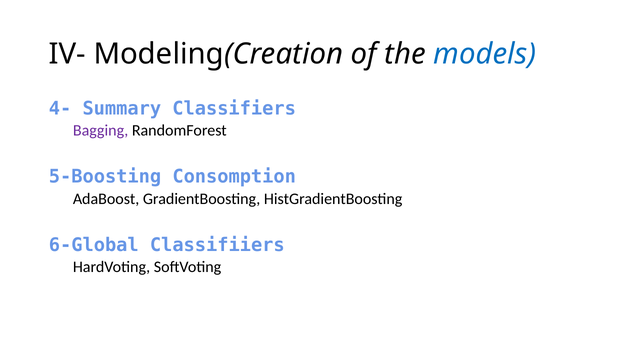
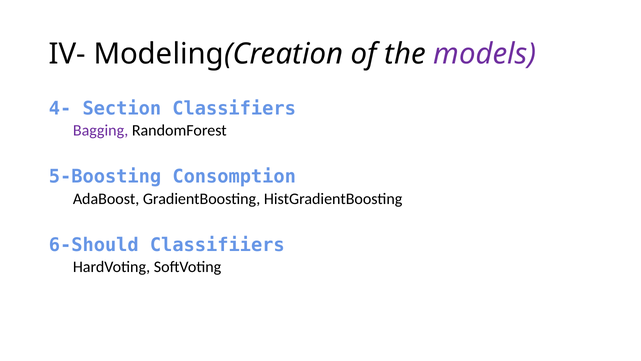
models colour: blue -> purple
Summary: Summary -> Section
6-Global: 6-Global -> 6-Should
